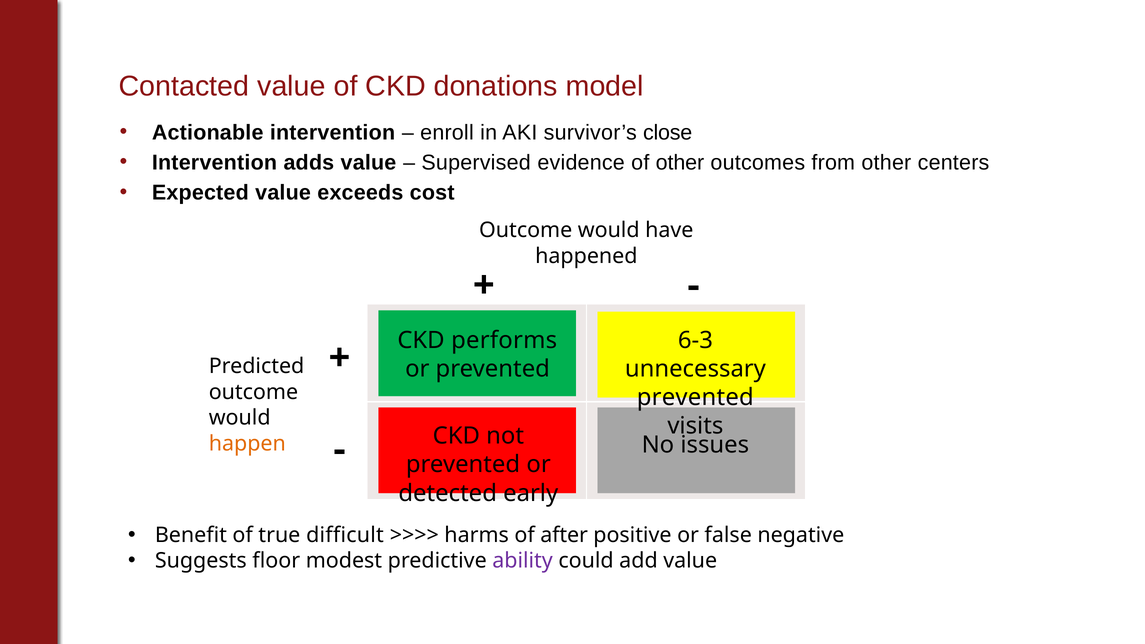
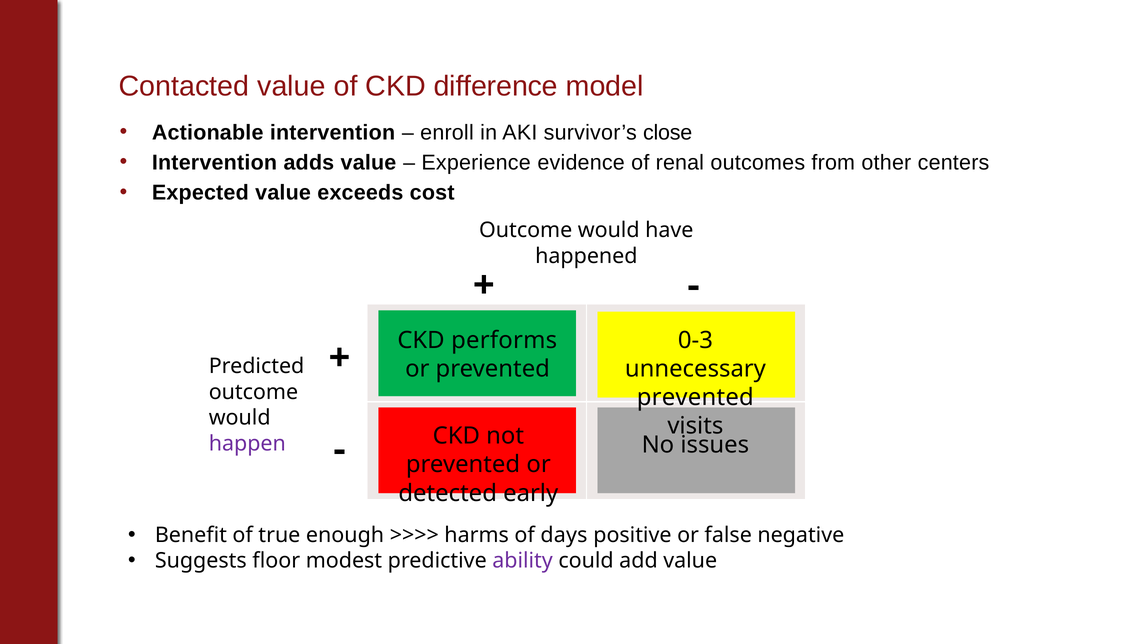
donations: donations -> difference
Supervised: Supervised -> Experience
of other: other -> renal
6-3: 6-3 -> 0-3
happen colour: orange -> purple
difficult: difficult -> enough
after: after -> days
